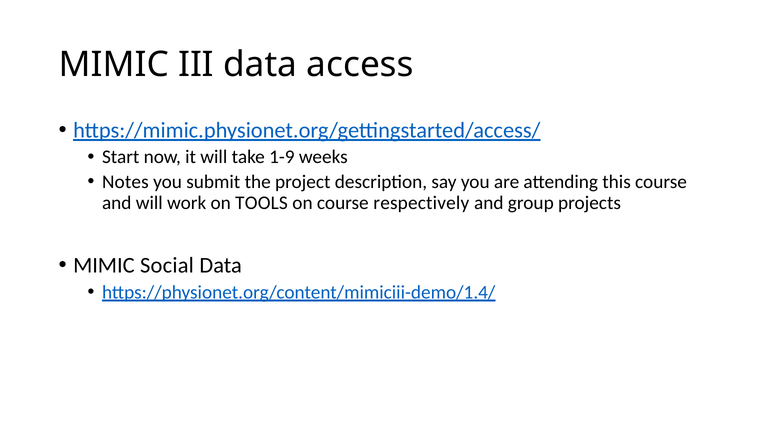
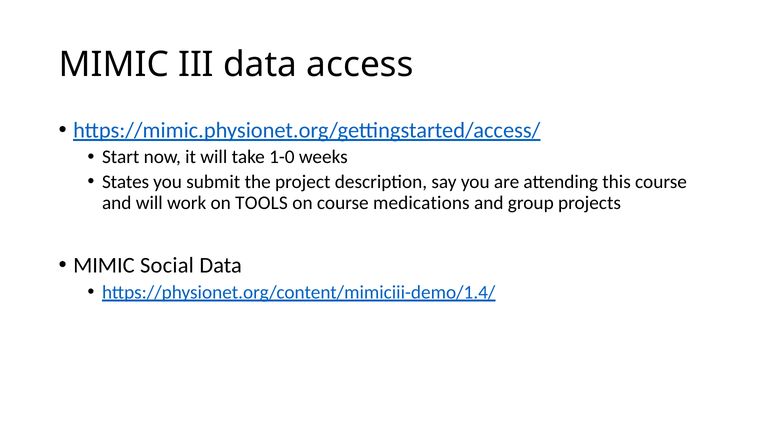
1-9: 1-9 -> 1-0
Notes: Notes -> States
respectively: respectively -> medications
